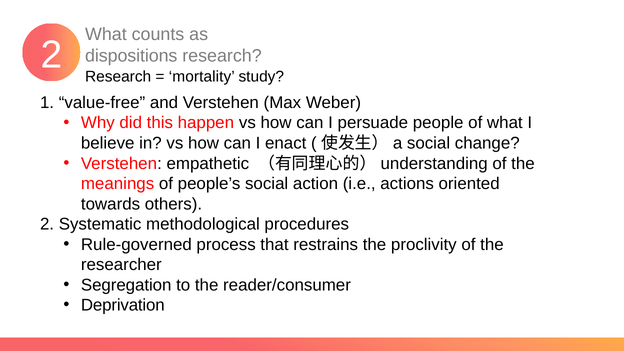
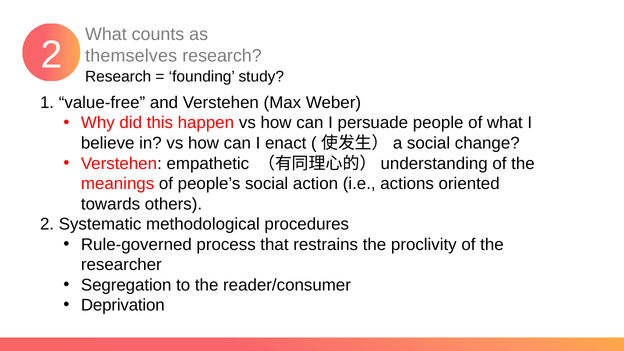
dispositions: dispositions -> themselves
mortality: mortality -> founding
